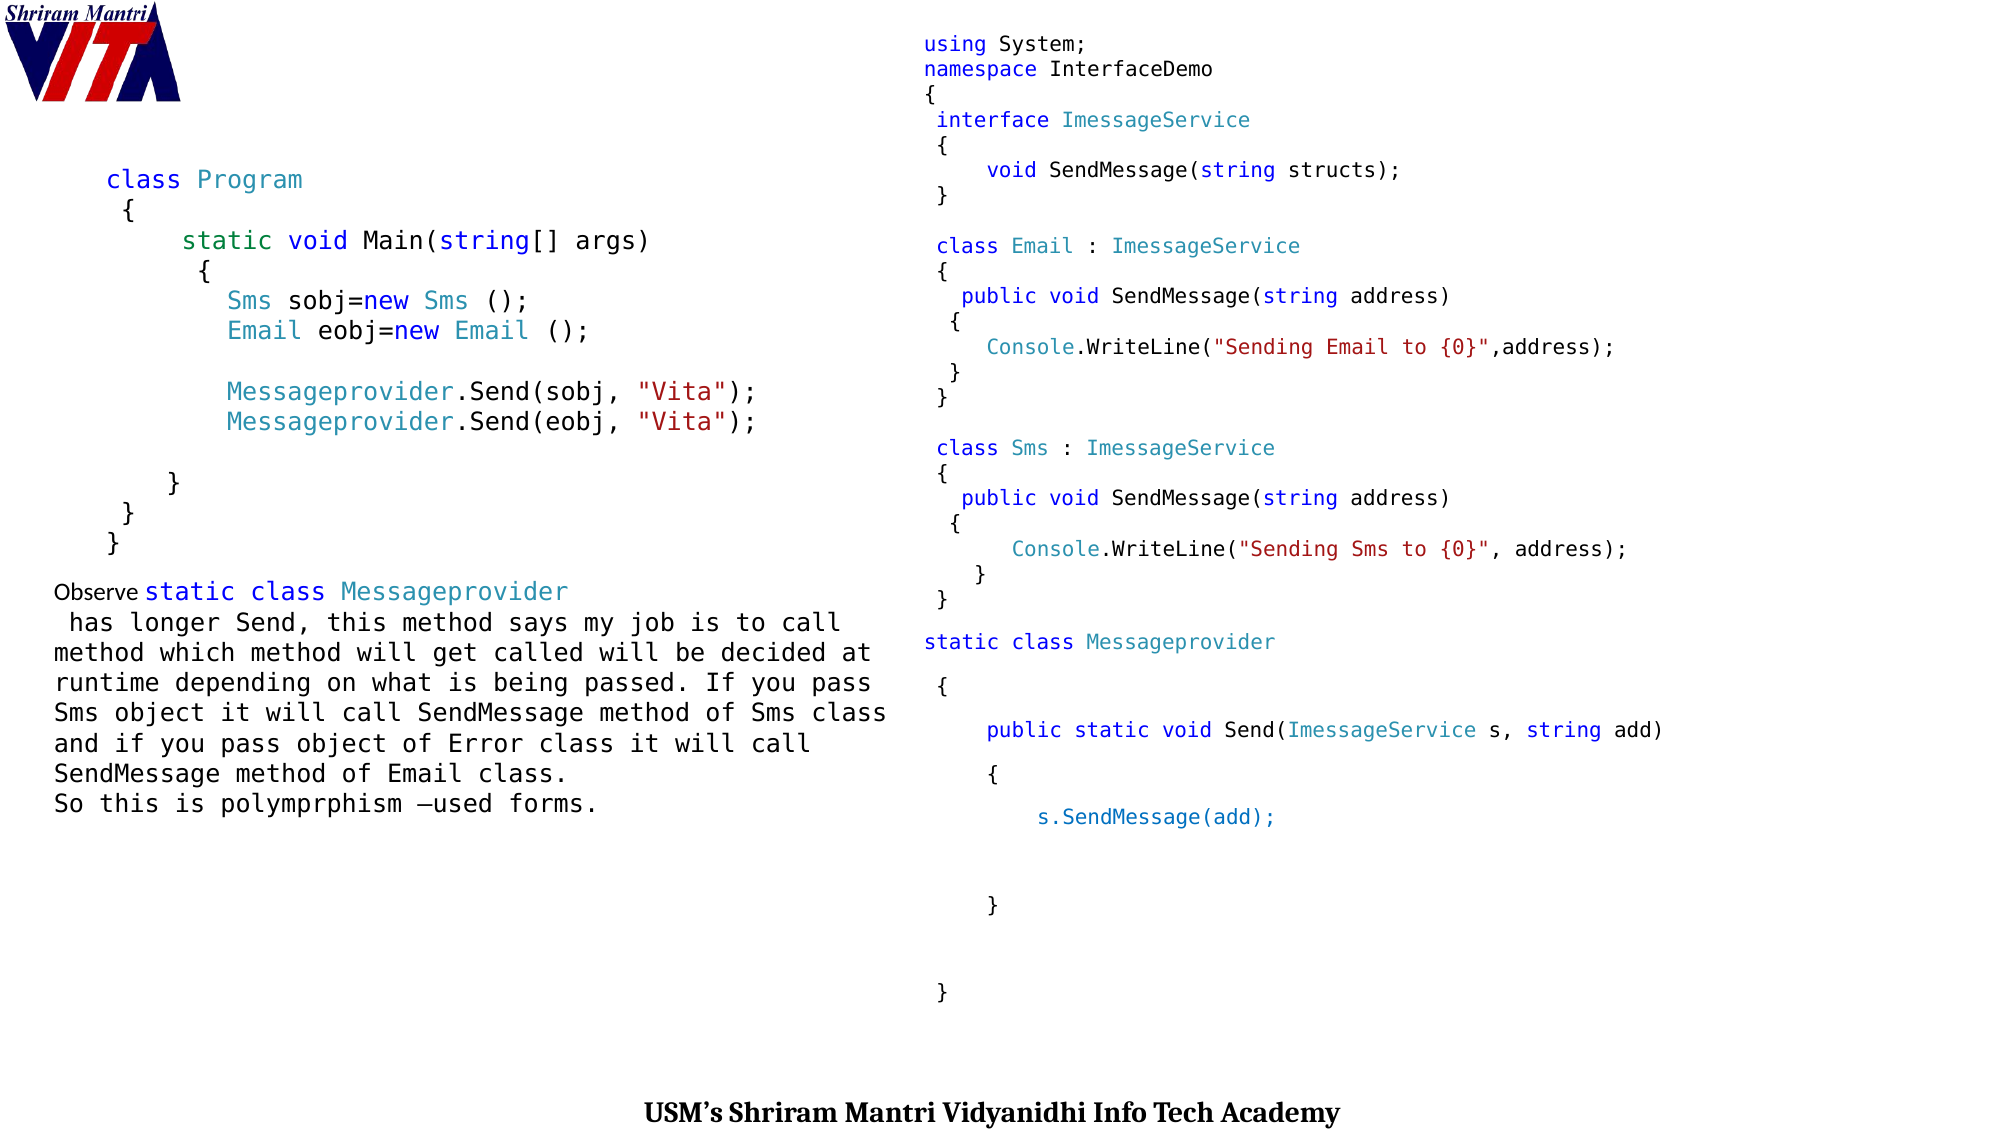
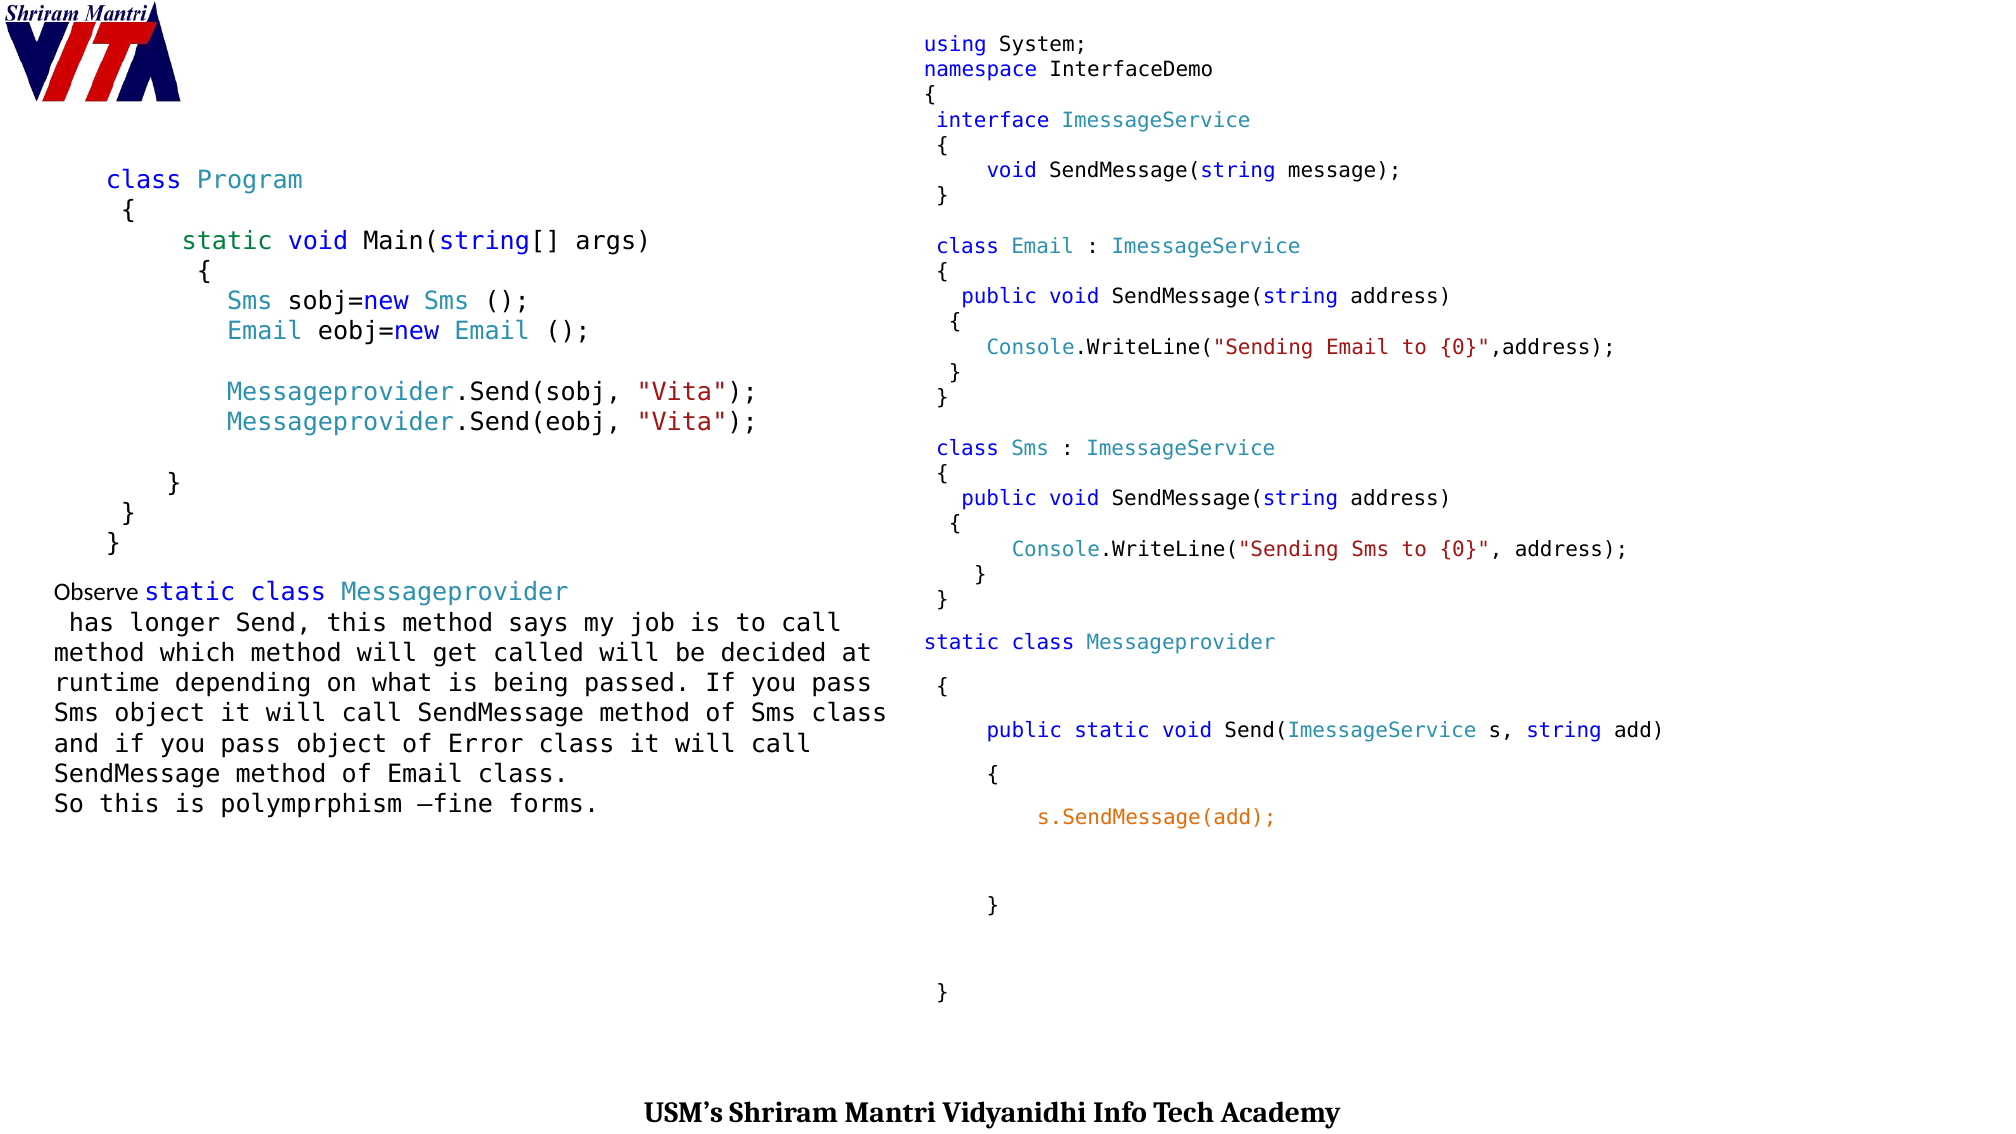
structs: structs -> message
used: used -> fine
s.SendMessage(add colour: blue -> orange
